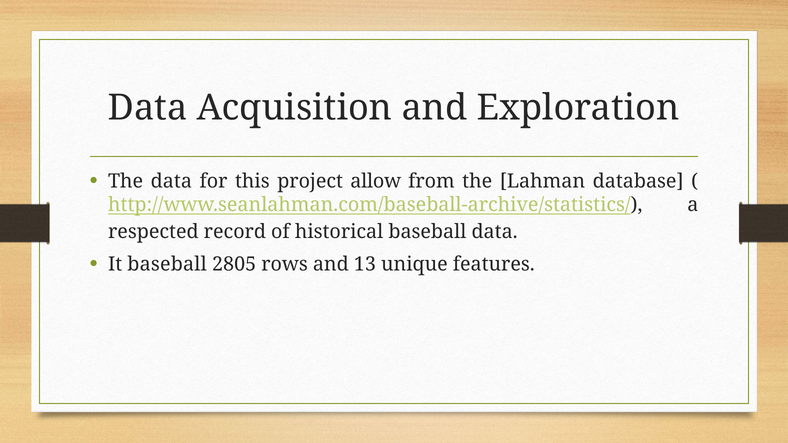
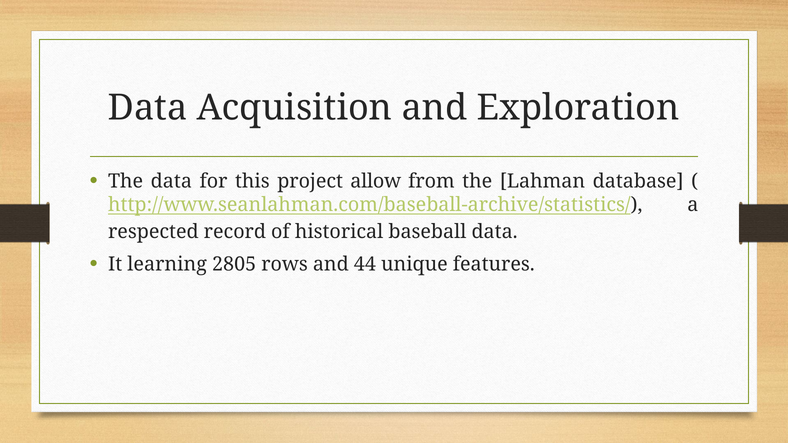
It baseball: baseball -> learning
13: 13 -> 44
